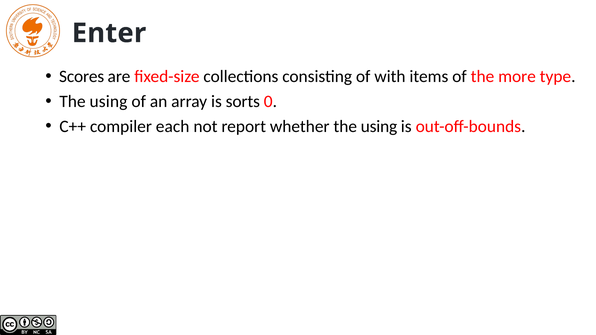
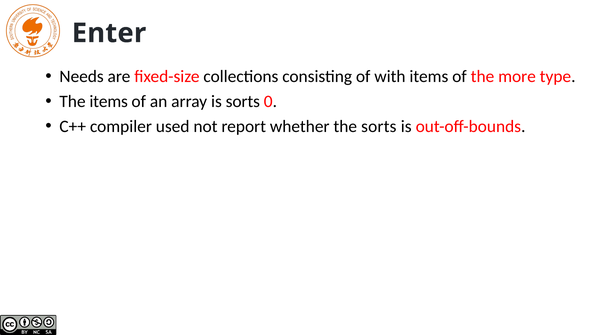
Scores: Scores -> Needs
using at (108, 101): using -> items
each: each -> used
whether the using: using -> sorts
